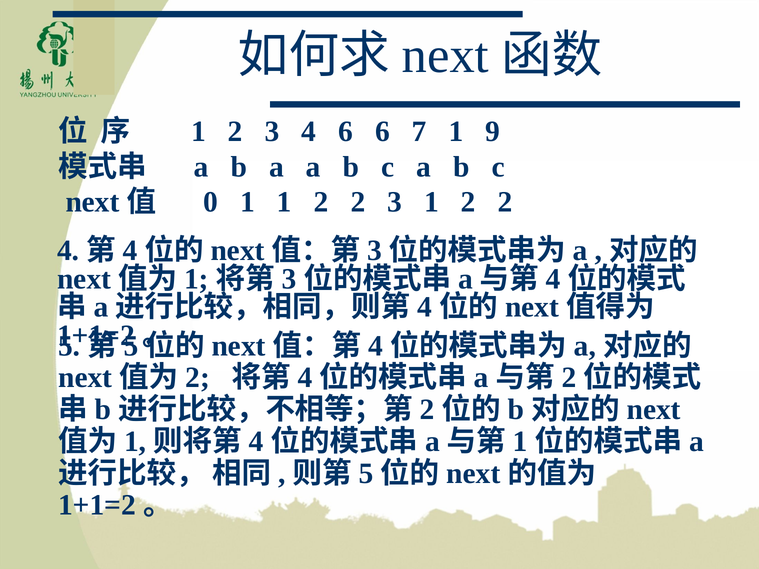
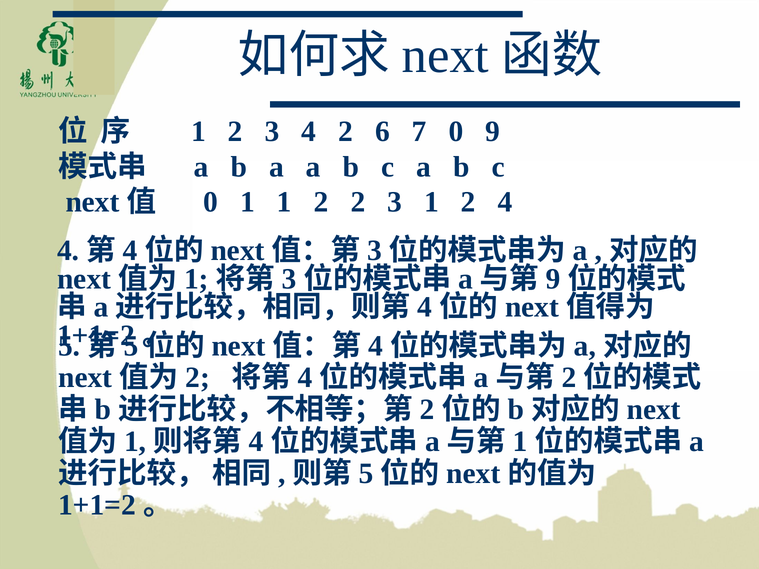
4 6: 6 -> 2
7 1: 1 -> 0
3 1 2 2: 2 -> 4
4 at (553, 279): 4 -> 9
